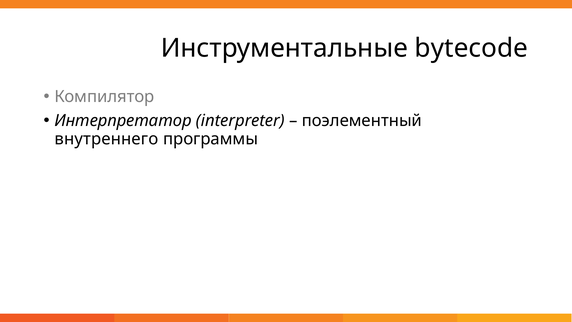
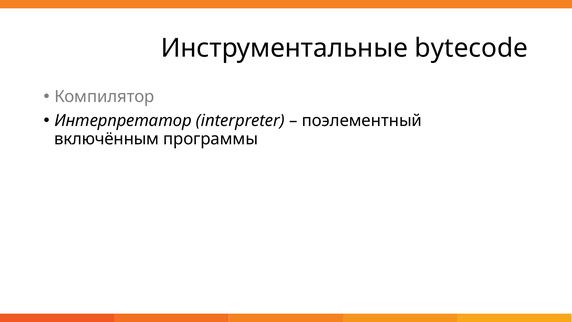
внутреннего: внутреннего -> включённым
